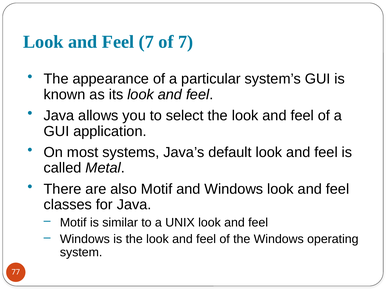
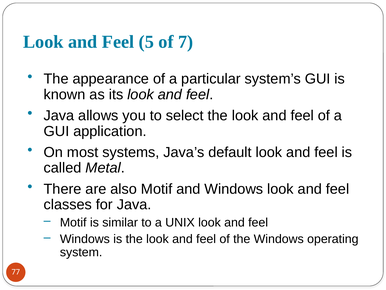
Feel 7: 7 -> 5
